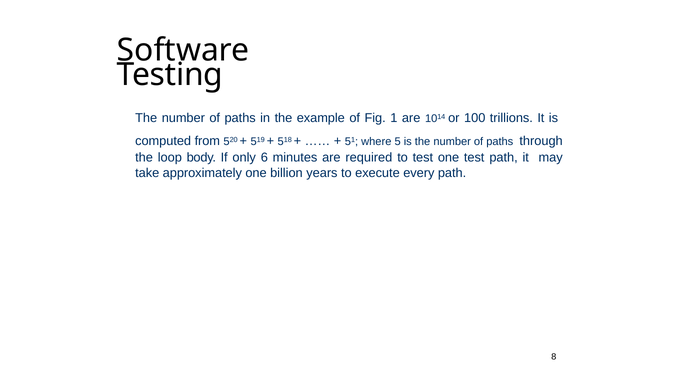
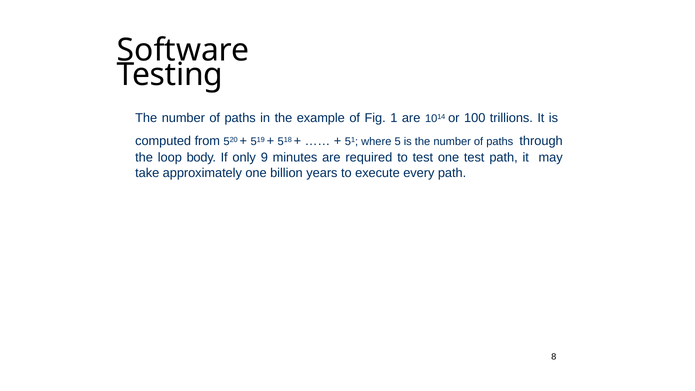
6: 6 -> 9
